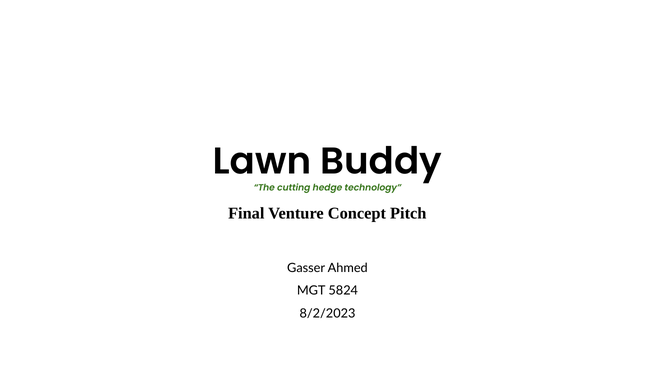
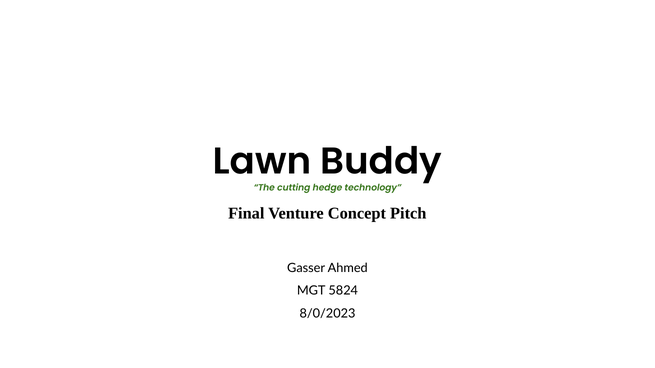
8/2/2023: 8/2/2023 -> 8/0/2023
